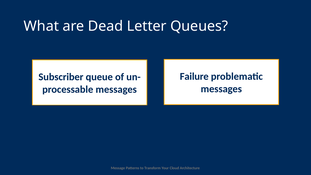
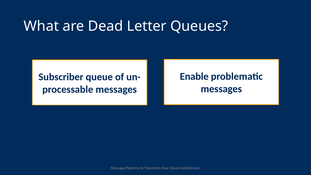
Failure: Failure -> Enable
